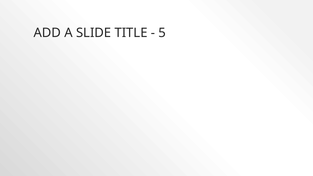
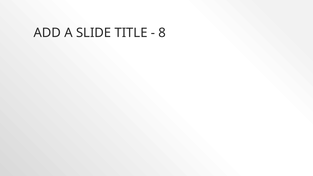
5: 5 -> 8
